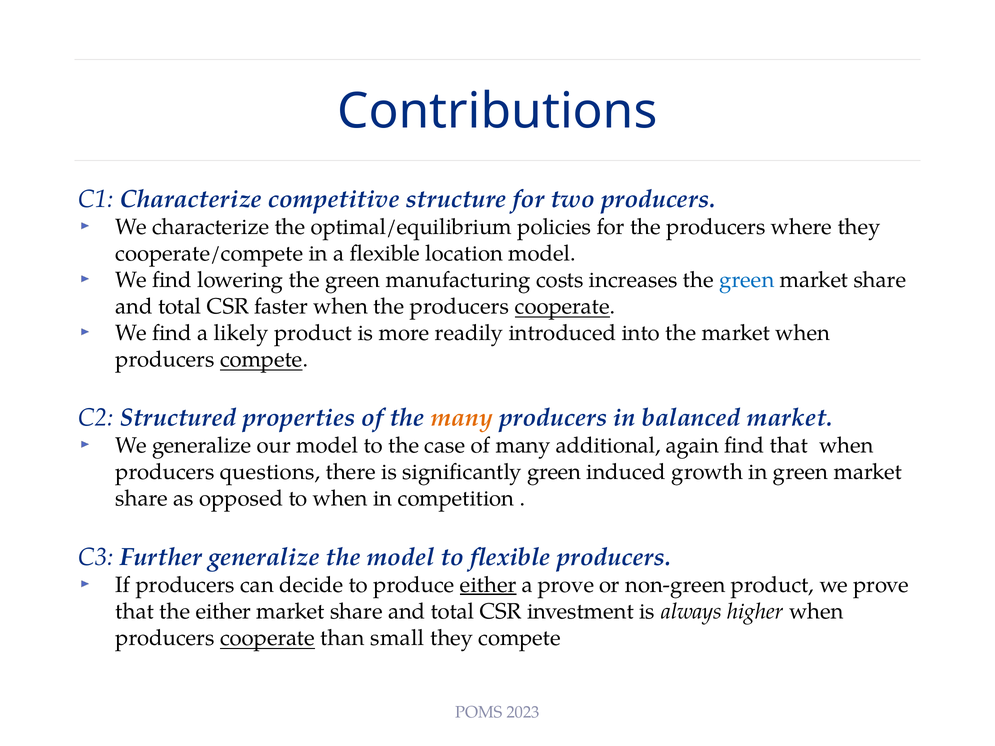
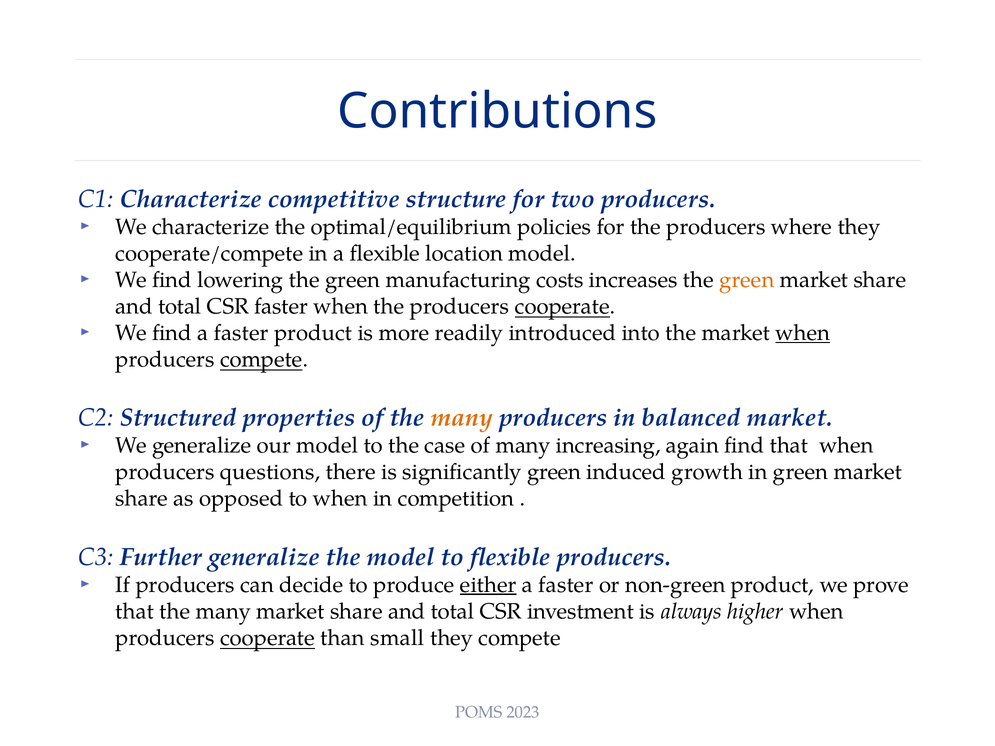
green at (747, 280) colour: blue -> orange
find a likely: likely -> faster
when at (803, 333) underline: none -> present
additional: additional -> increasing
prove at (566, 585): prove -> faster
that the either: either -> many
